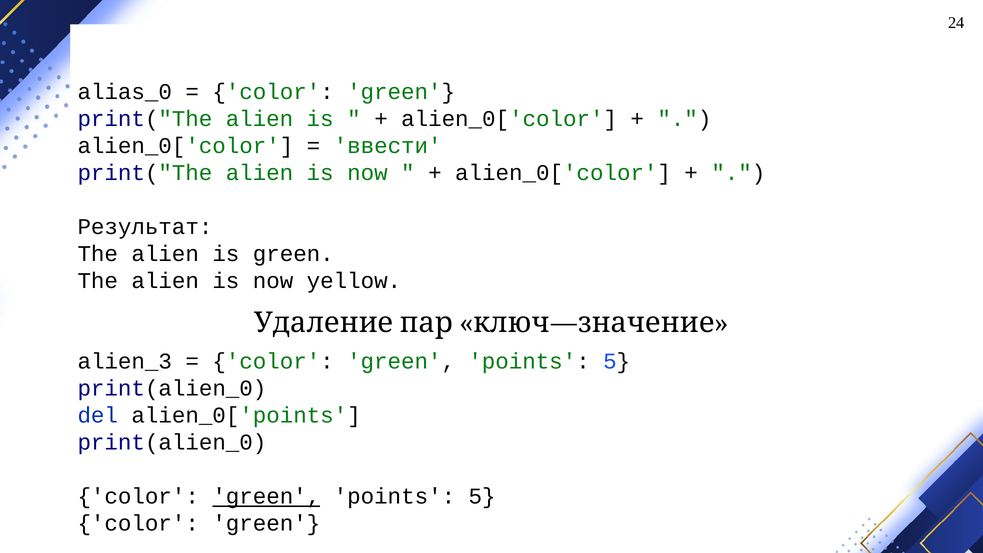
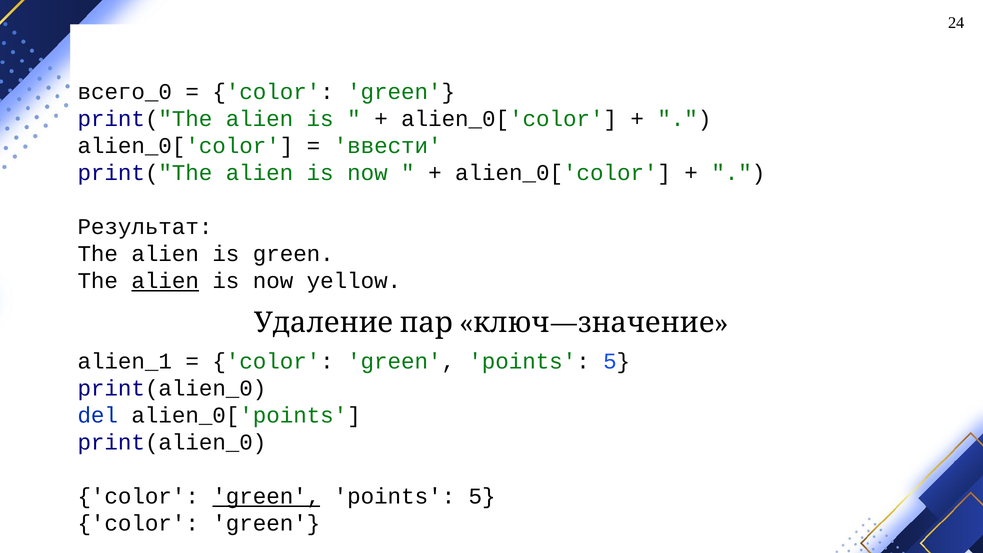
alias_0: alias_0 -> всего_0
alien at (165, 281) underline: none -> present
alien_3: alien_3 -> alien_1
